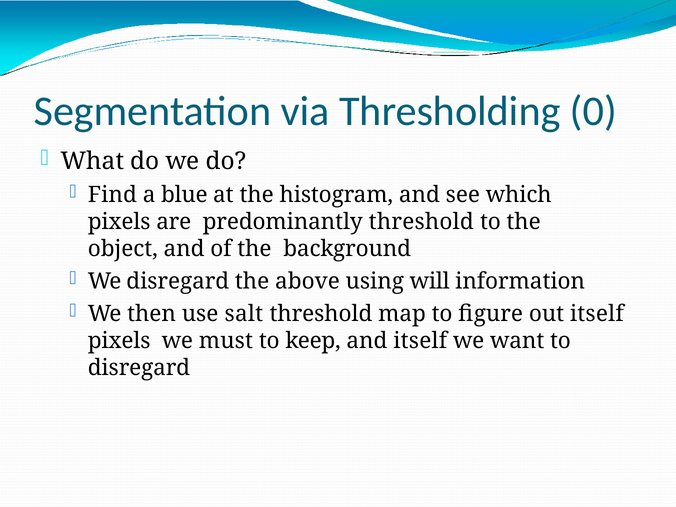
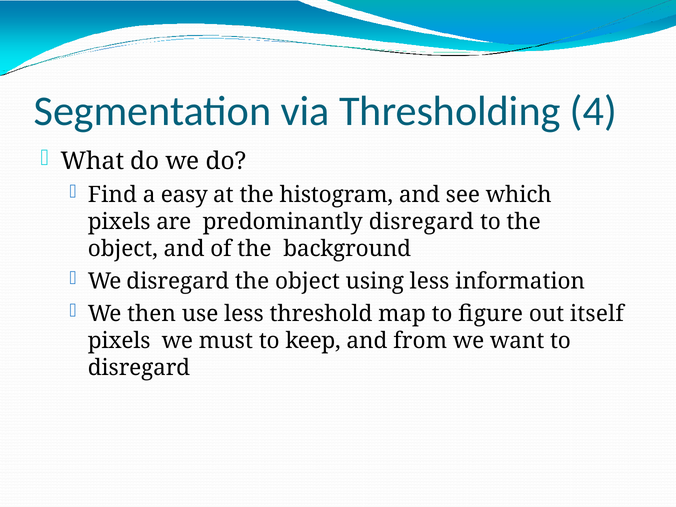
0: 0 -> 4
blue: blue -> easy
predominantly threshold: threshold -> disregard
above at (307, 281): above -> object
using will: will -> less
use salt: salt -> less
and itself: itself -> from
